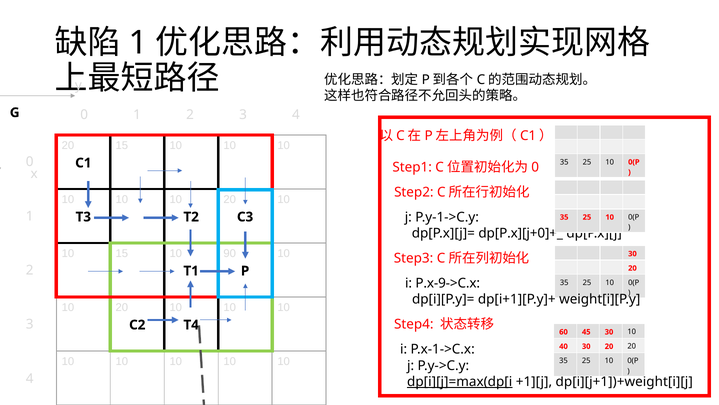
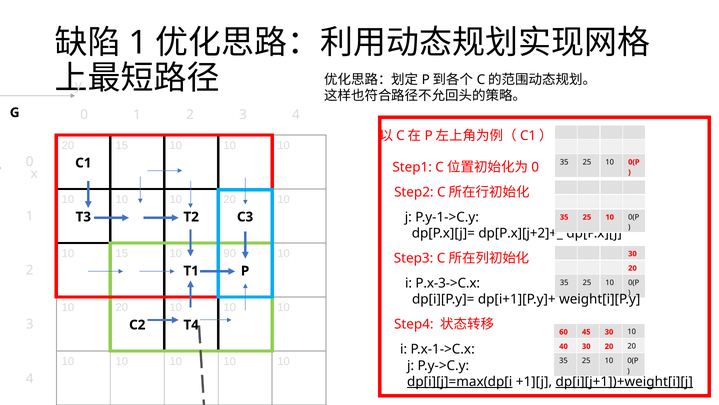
dp[P.x][j+0]+_: dp[P.x][j+0]+_ -> dp[P.x][j+2]+_
P.x-9->C.x: P.x-9->C.x -> P.x-3->C.x
dp[i][j+1])+weight[i][j underline: none -> present
